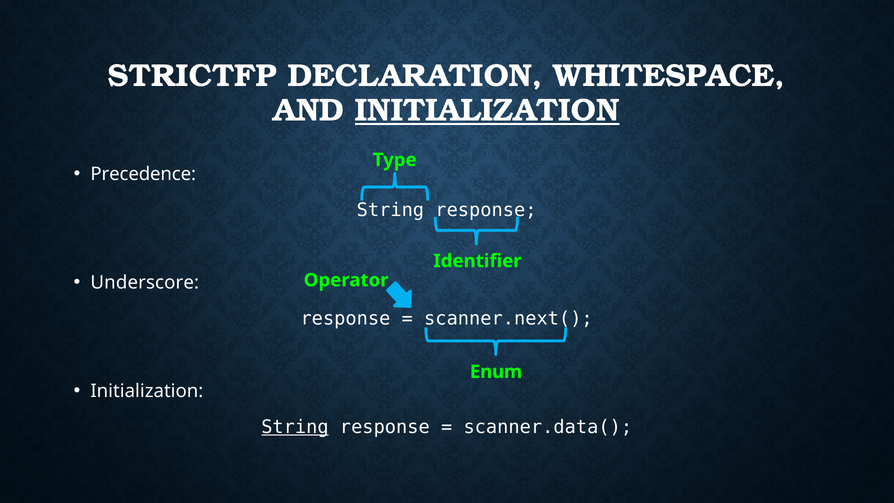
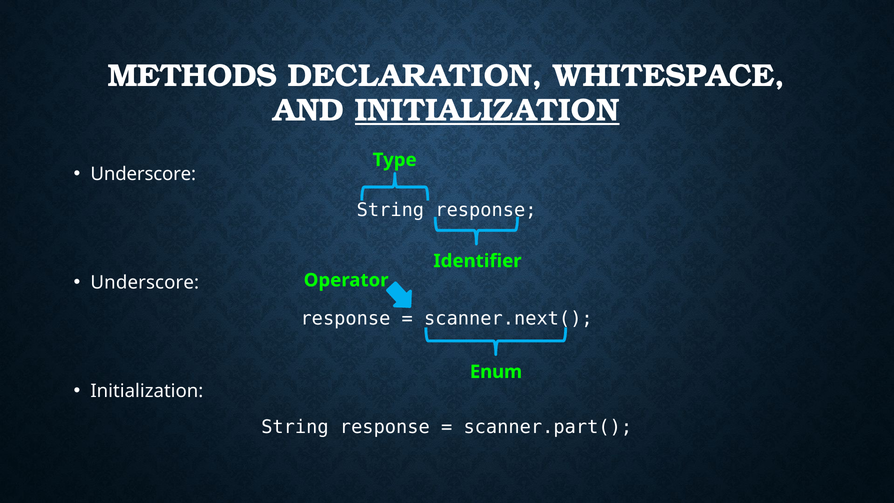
STRICTFP: STRICTFP -> METHODS
Precedence at (143, 174): Precedence -> Underscore
String at (295, 427) underline: present -> none
scanner.data(: scanner.data( -> scanner.part(
